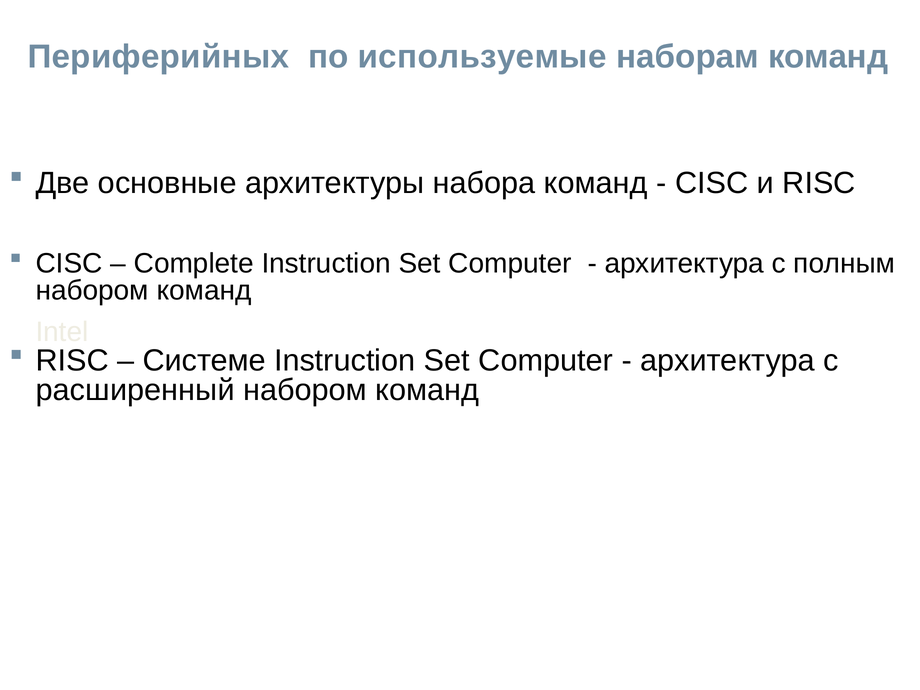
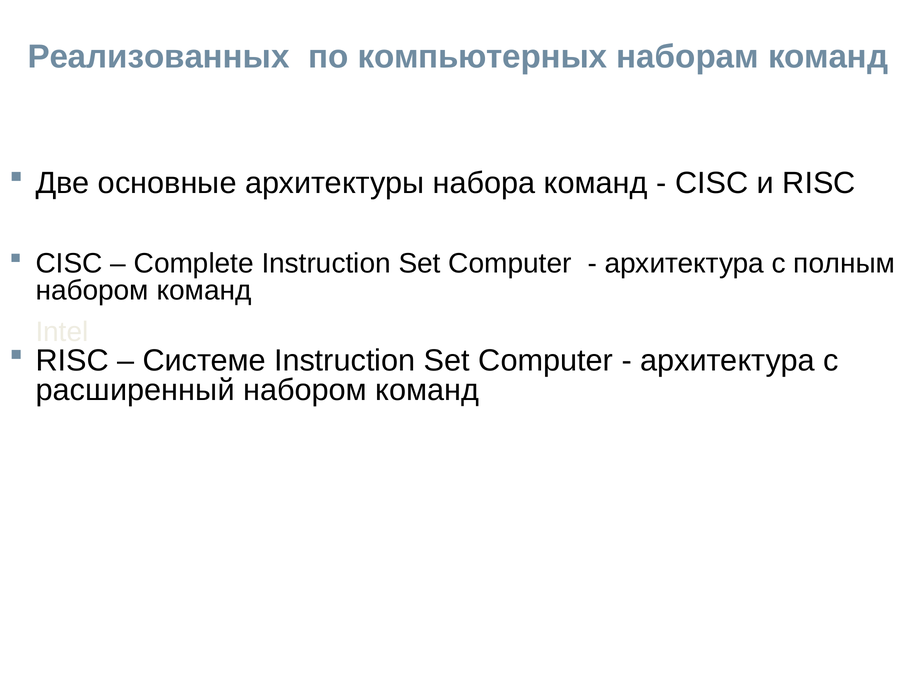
Периферийных: Периферийных -> Реализованных
используемые: используемые -> компьютерных
